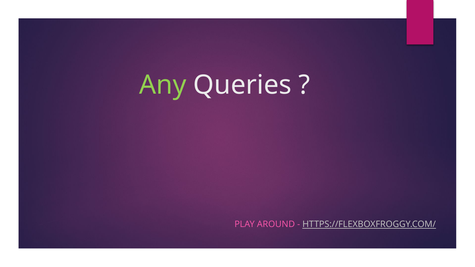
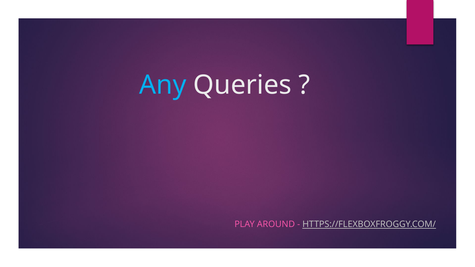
Any colour: light green -> light blue
